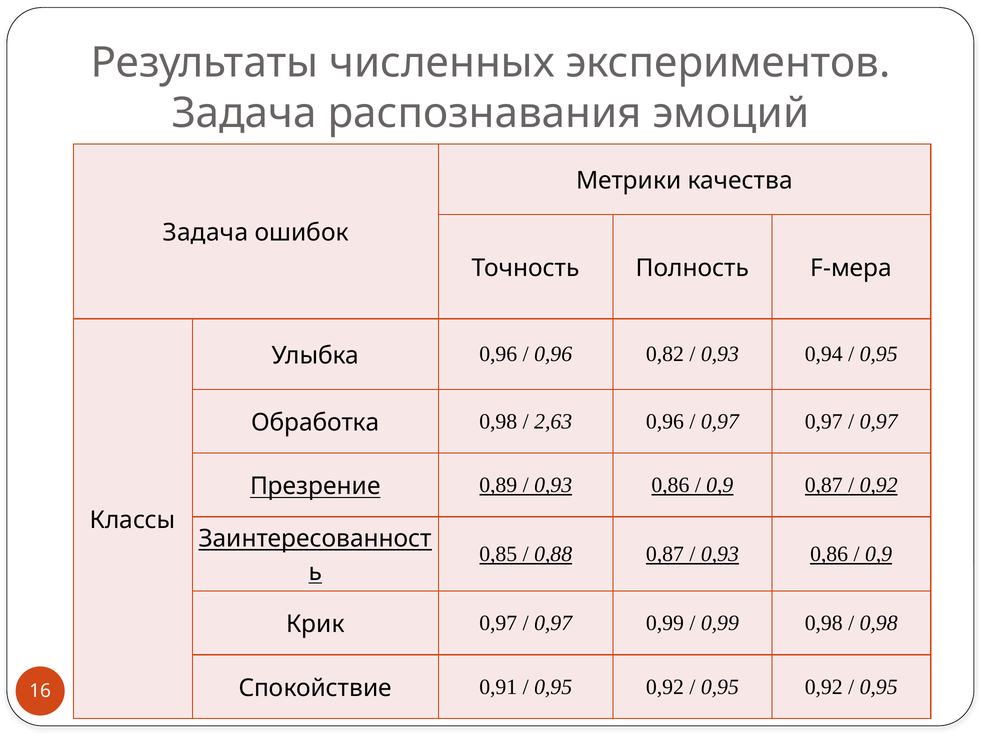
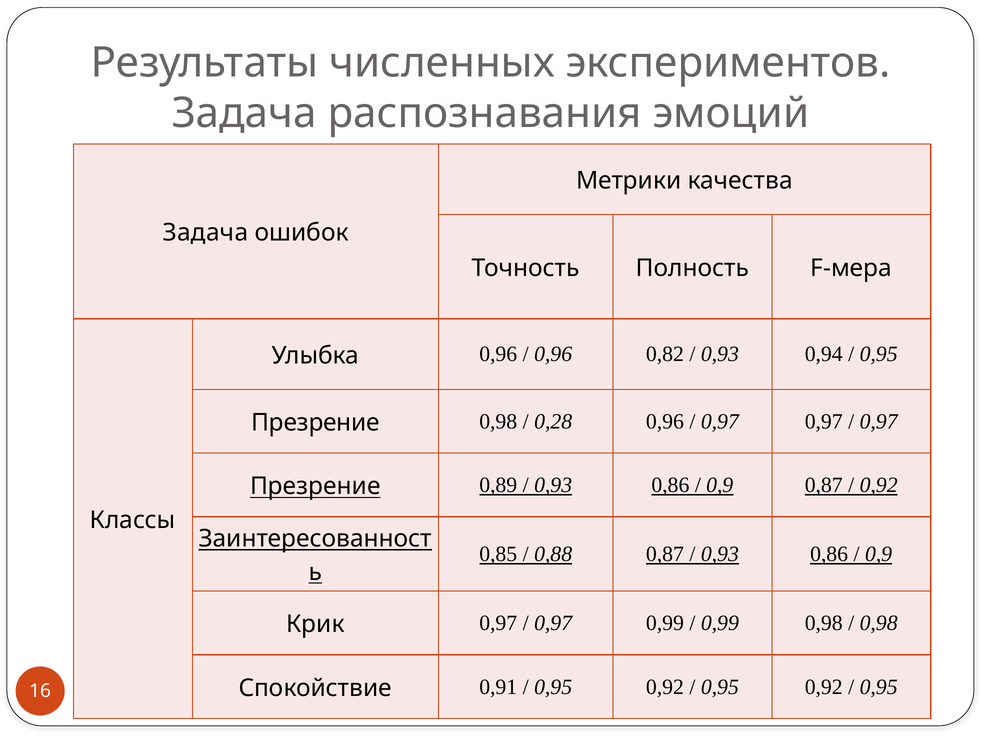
Обработка at (315, 422): Обработка -> Презрение
2,63: 2,63 -> 0,28
